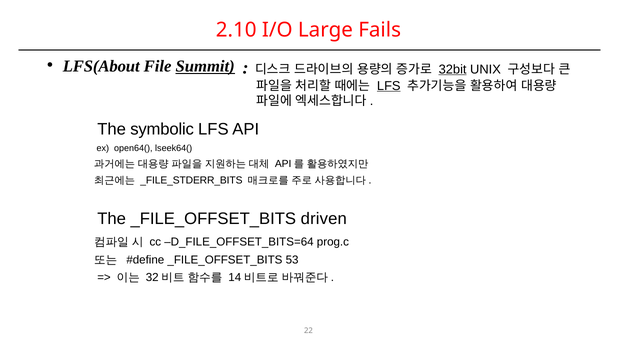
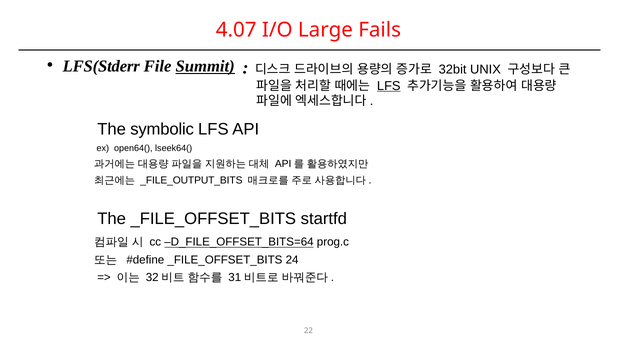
2.10: 2.10 -> 4.07
LFS(About: LFS(About -> LFS(Stderr
32bit underline: present -> none
_FILE_STDERR_BITS: _FILE_STDERR_BITS -> _FILE_OUTPUT_BITS
driven: driven -> startfd
D_FILE_OFFSET_BITS=64 underline: none -> present
53: 53 -> 24
14: 14 -> 31
